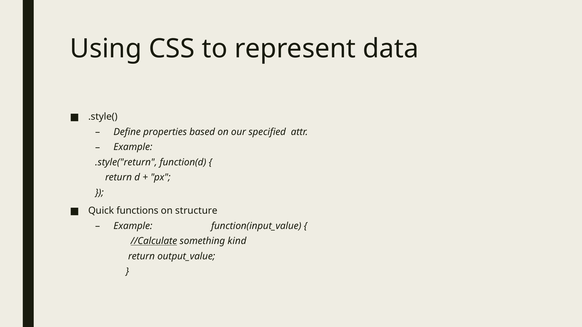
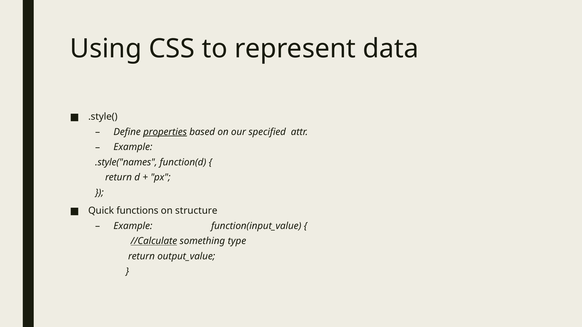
properties underline: none -> present
.style("return: .style("return -> .style("names
kind: kind -> type
